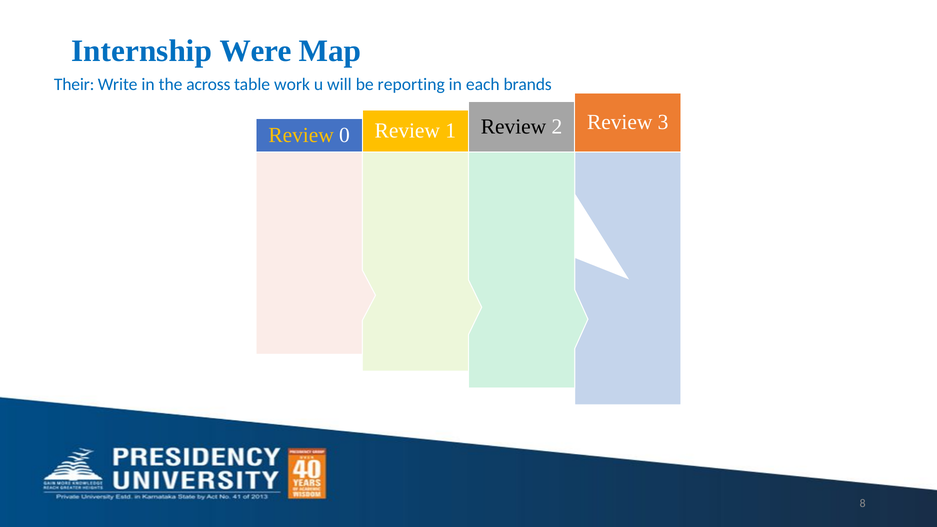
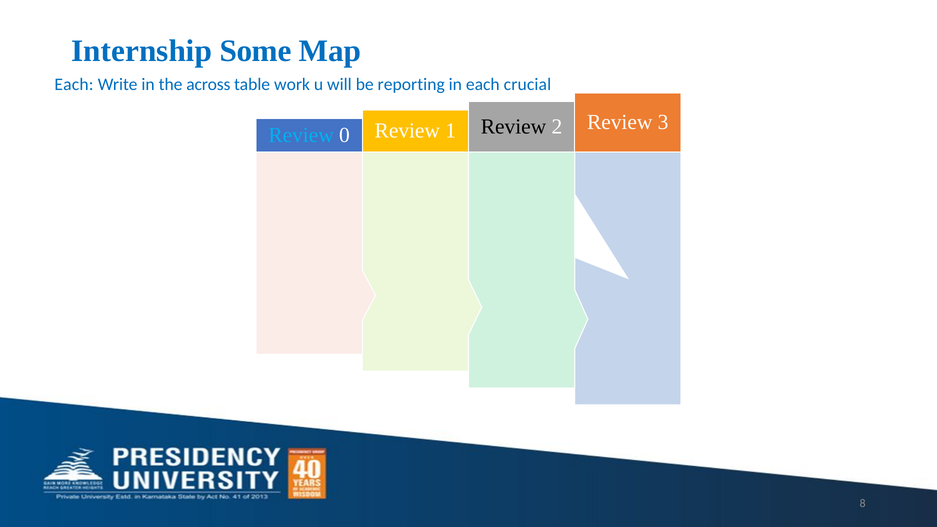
Were: Were -> Some
Their at (74, 84): Their -> Each
brands: brands -> crucial
Review at (301, 135) colour: yellow -> light blue
